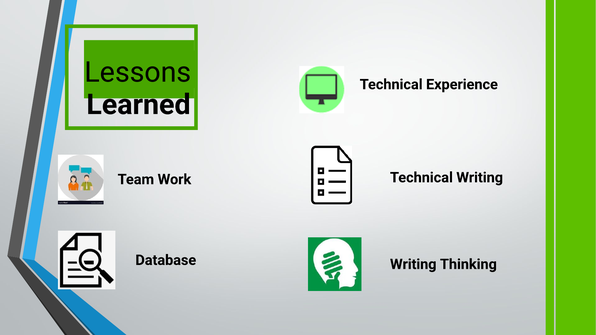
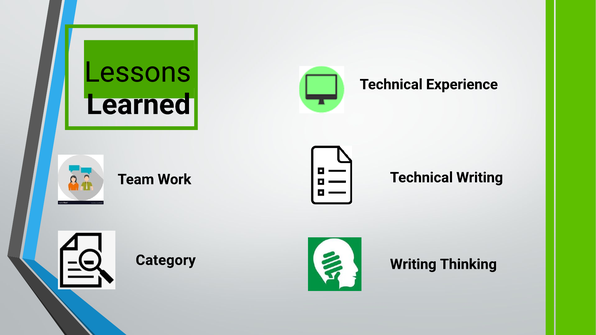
Database: Database -> Category
